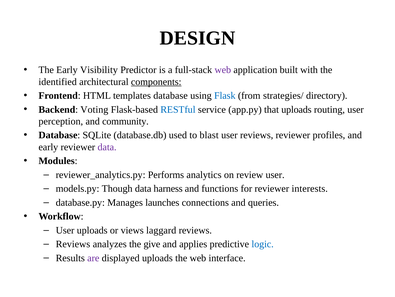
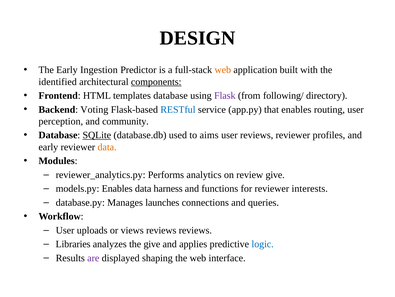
Visibility: Visibility -> Ingestion
web at (223, 70) colour: purple -> orange
Flask colour: blue -> purple
strategies/: strategies/ -> following/
that uploads: uploads -> enables
SQLite underline: none -> present
blast: blast -> aims
data at (107, 147) colour: purple -> orange
review user: user -> give
models.py Though: Though -> Enables
views laggard: laggard -> reviews
Reviews at (73, 244): Reviews -> Libraries
displayed uploads: uploads -> shaping
